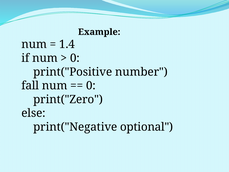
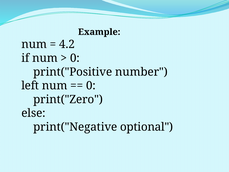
1.4: 1.4 -> 4.2
fall: fall -> left
